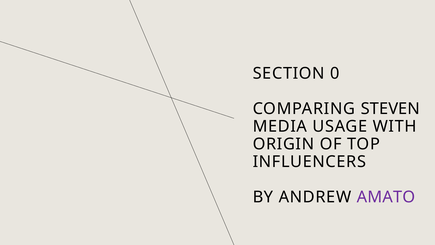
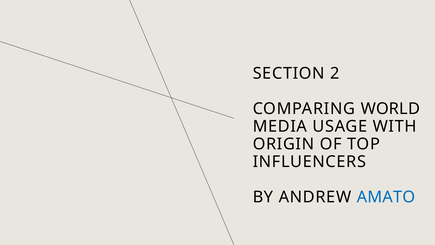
0: 0 -> 2
STEVEN: STEVEN -> WORLD
AMATO colour: purple -> blue
